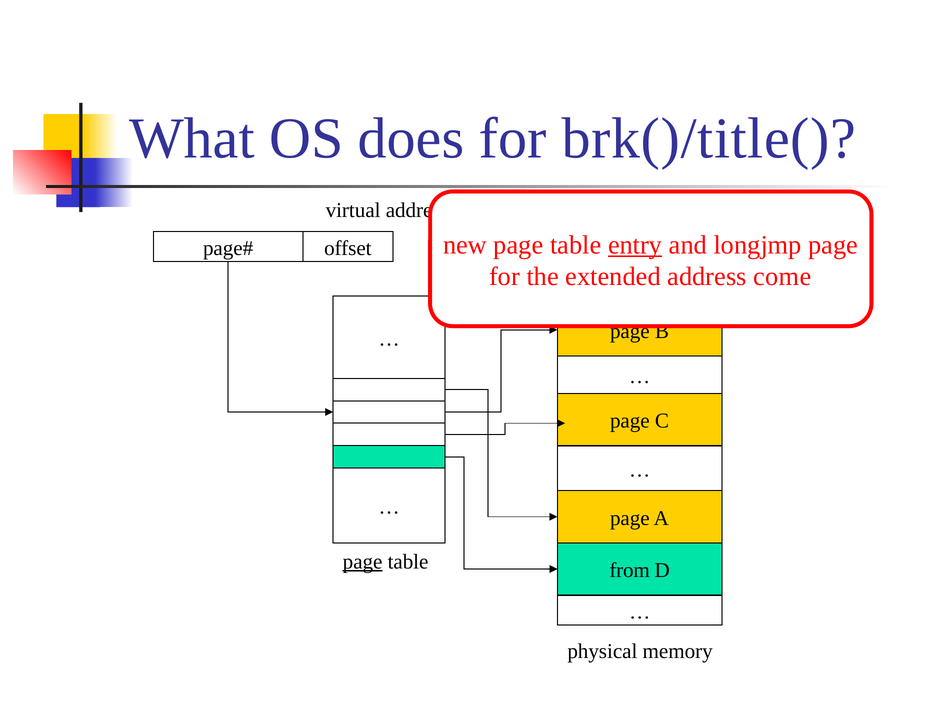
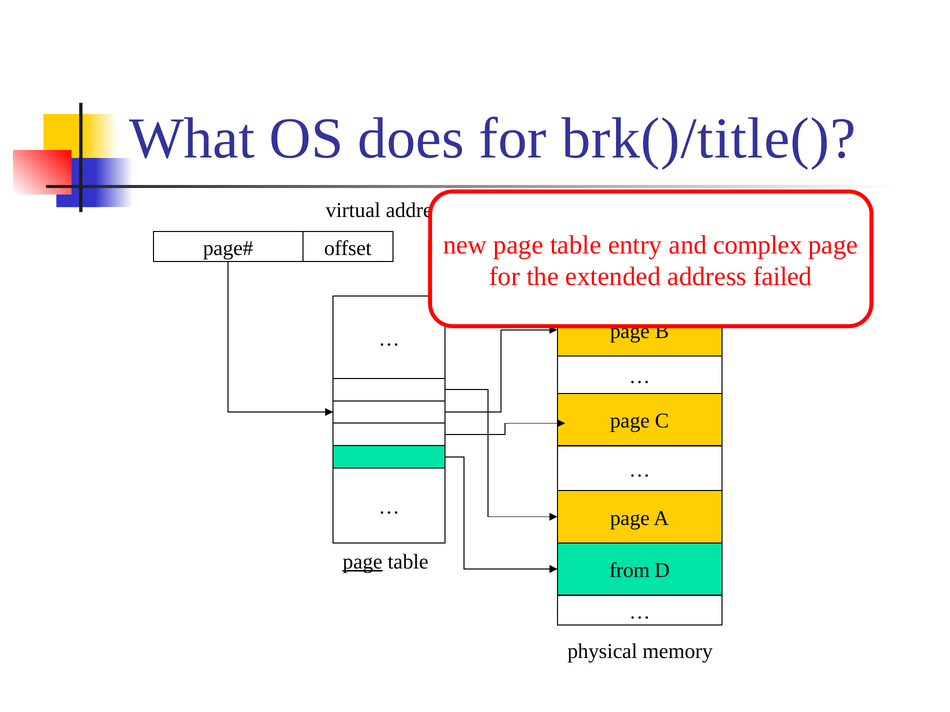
entry underline: present -> none
longjmp: longjmp -> complex
come: come -> failed
